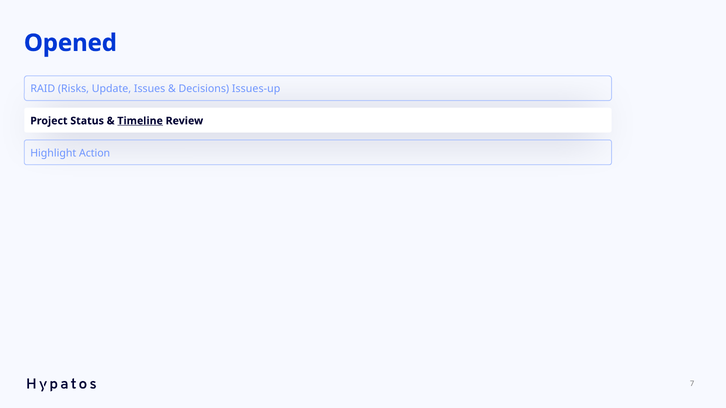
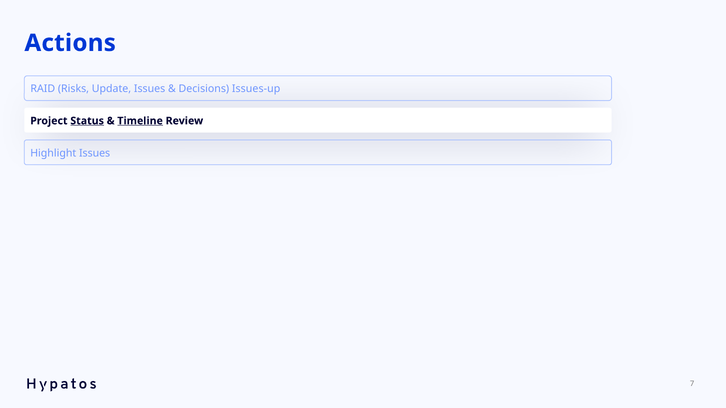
Opened: Opened -> Actions
Status underline: none -> present
Highlight Action: Action -> Issues
